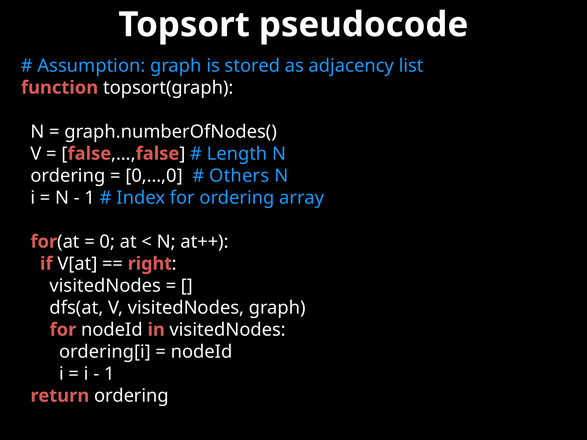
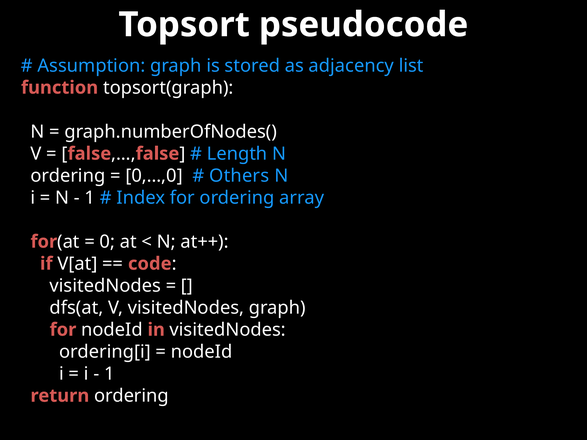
right: right -> code
